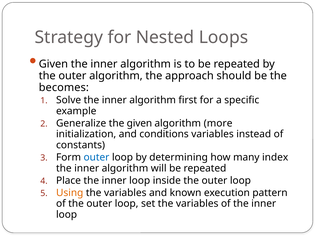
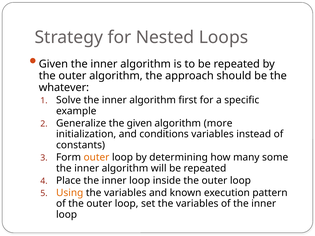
becomes: becomes -> whatever
outer at (96, 158) colour: blue -> orange
index: index -> some
